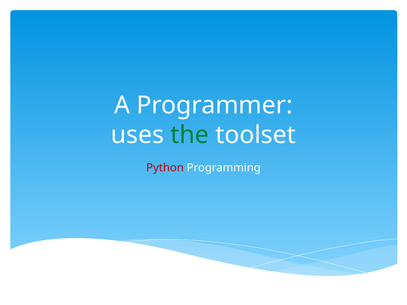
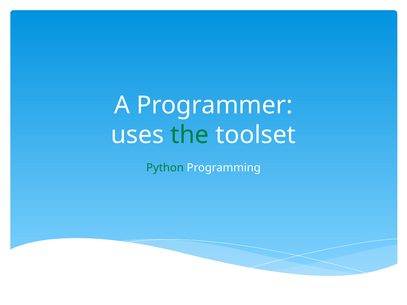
Python colour: red -> green
